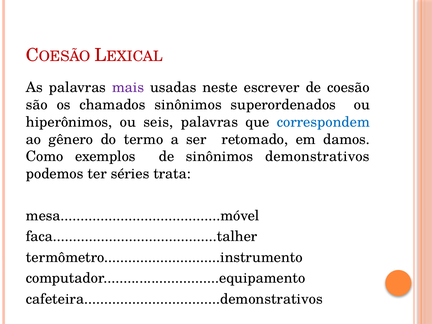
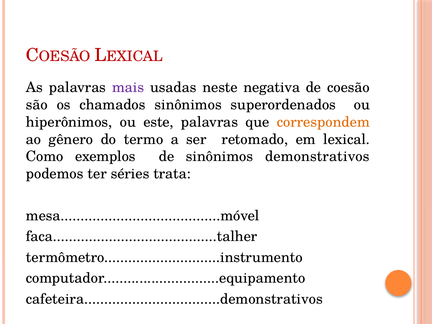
escrever: escrever -> negativa
seis: seis -> este
correspondem colour: blue -> orange
damos: damos -> lexical
